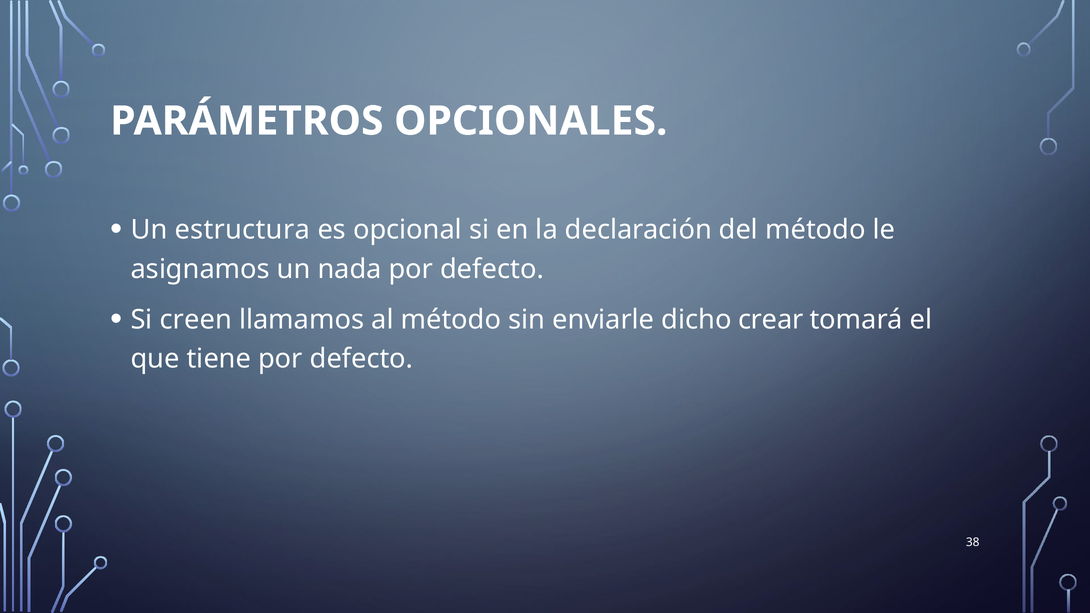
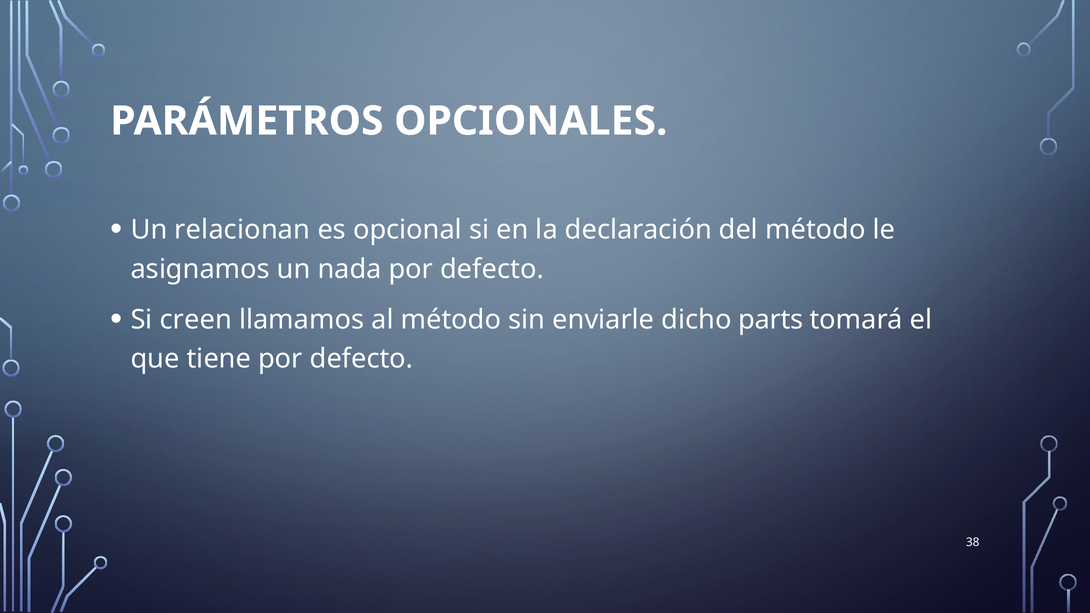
estructura: estructura -> relacionan
crear: crear -> parts
